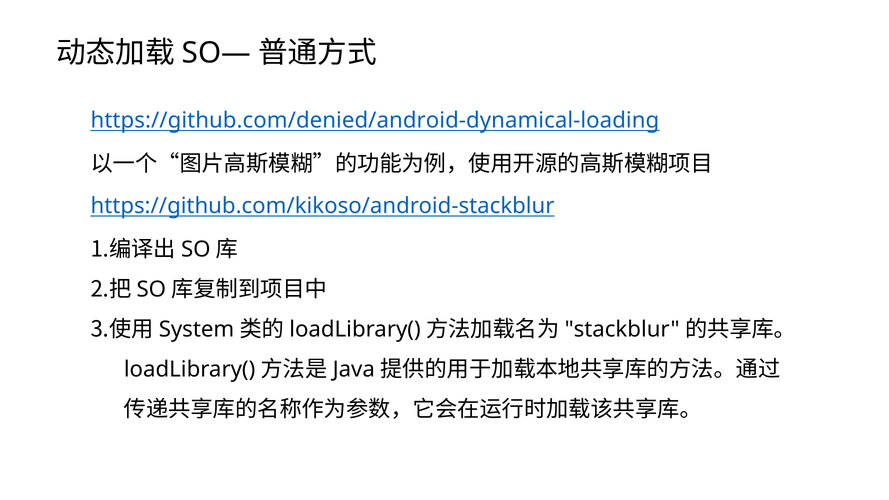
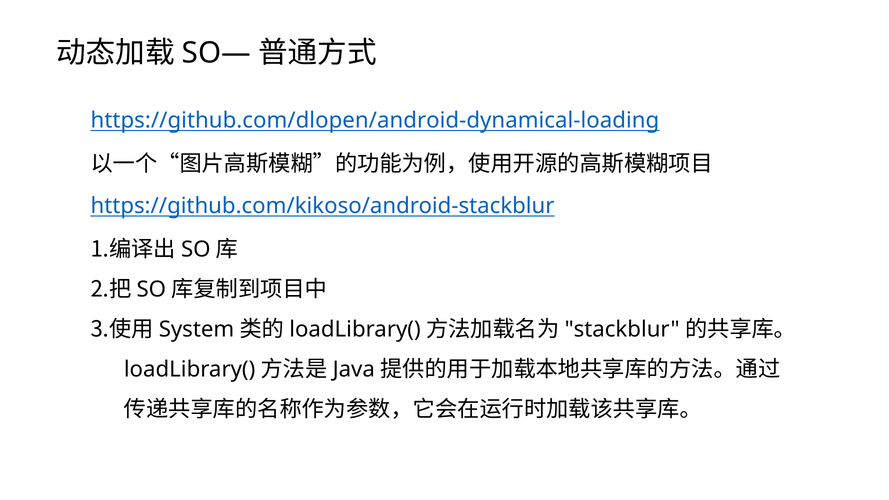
https://github.com/denied/android-dynamical-loading: https://github.com/denied/android-dynamical-loading -> https://github.com/dlopen/android-dynamical-loading
